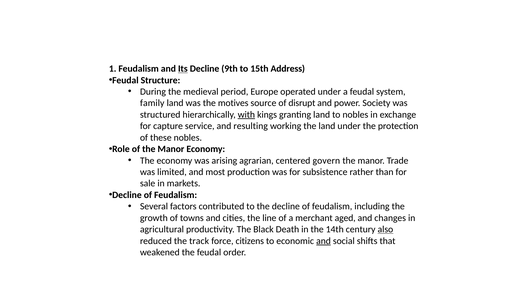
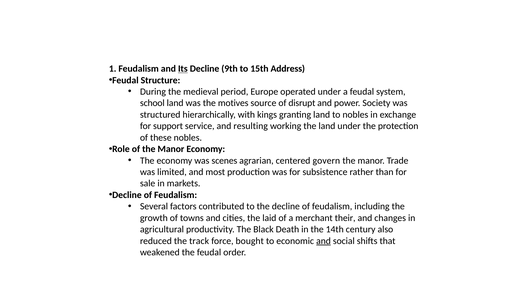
family: family -> school
with underline: present -> none
capture: capture -> support
arising: arising -> scenes
line: line -> laid
aged: aged -> their
also underline: present -> none
citizens: citizens -> bought
